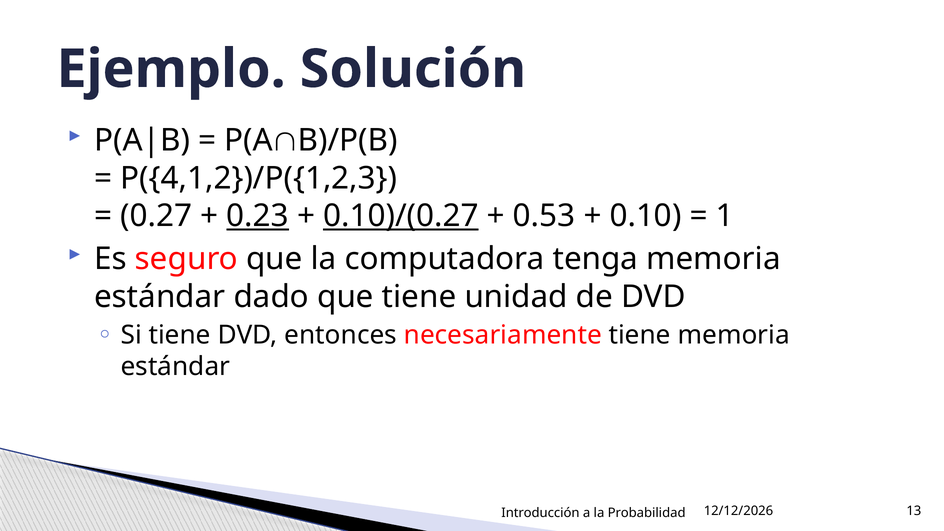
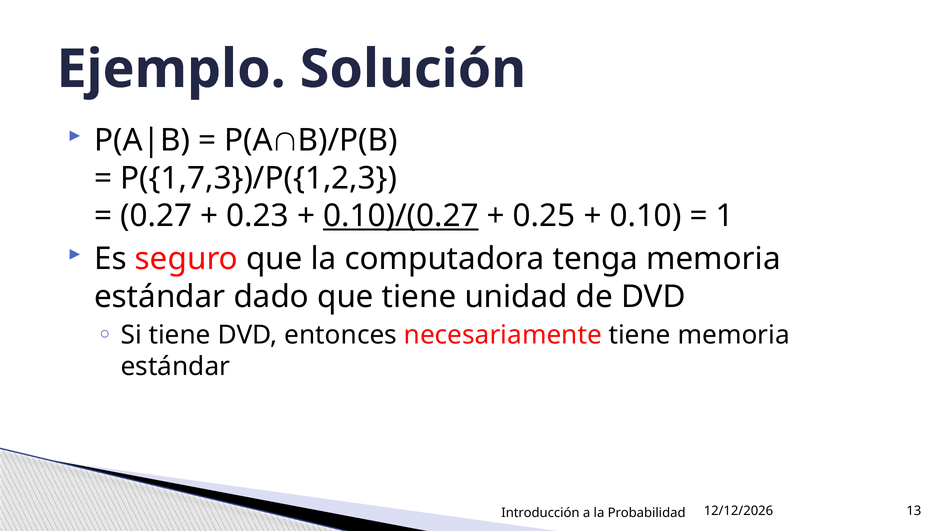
P({4,1,2})/P({1,2,3: P({4,1,2})/P({1,2,3 -> P({1,7,3})/P({1,2,3
0.23 underline: present -> none
0.53: 0.53 -> 0.25
